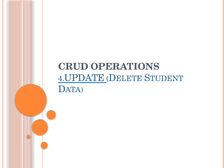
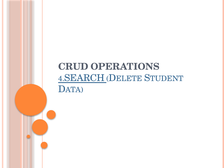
UPDATE: UPDATE -> SEARCH
